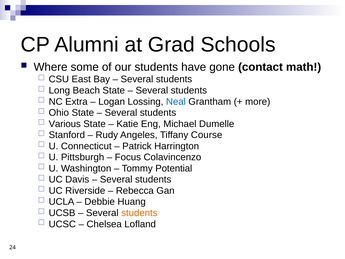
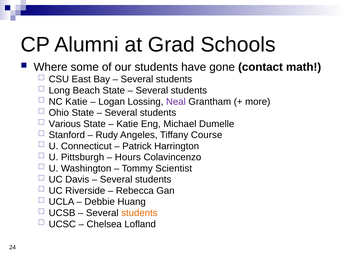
NC Extra: Extra -> Katie
Neal colour: blue -> purple
Focus: Focus -> Hours
Potential: Potential -> Scientist
